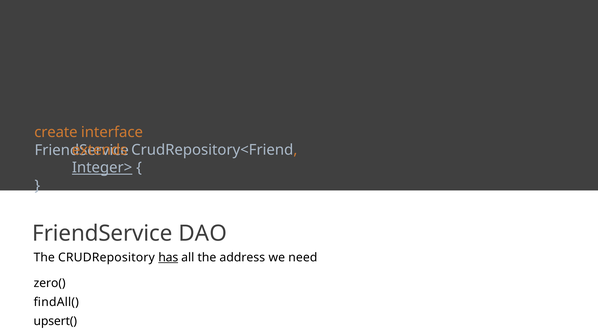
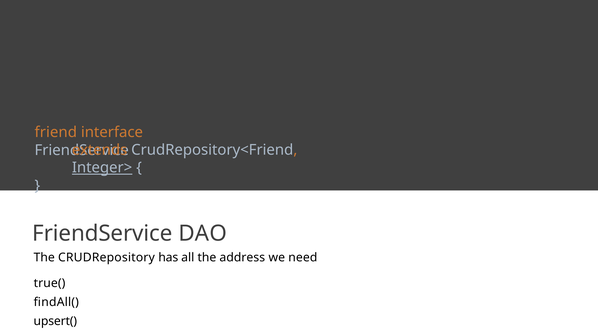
create: create -> friend
has underline: present -> none
zero(: zero( -> true(
